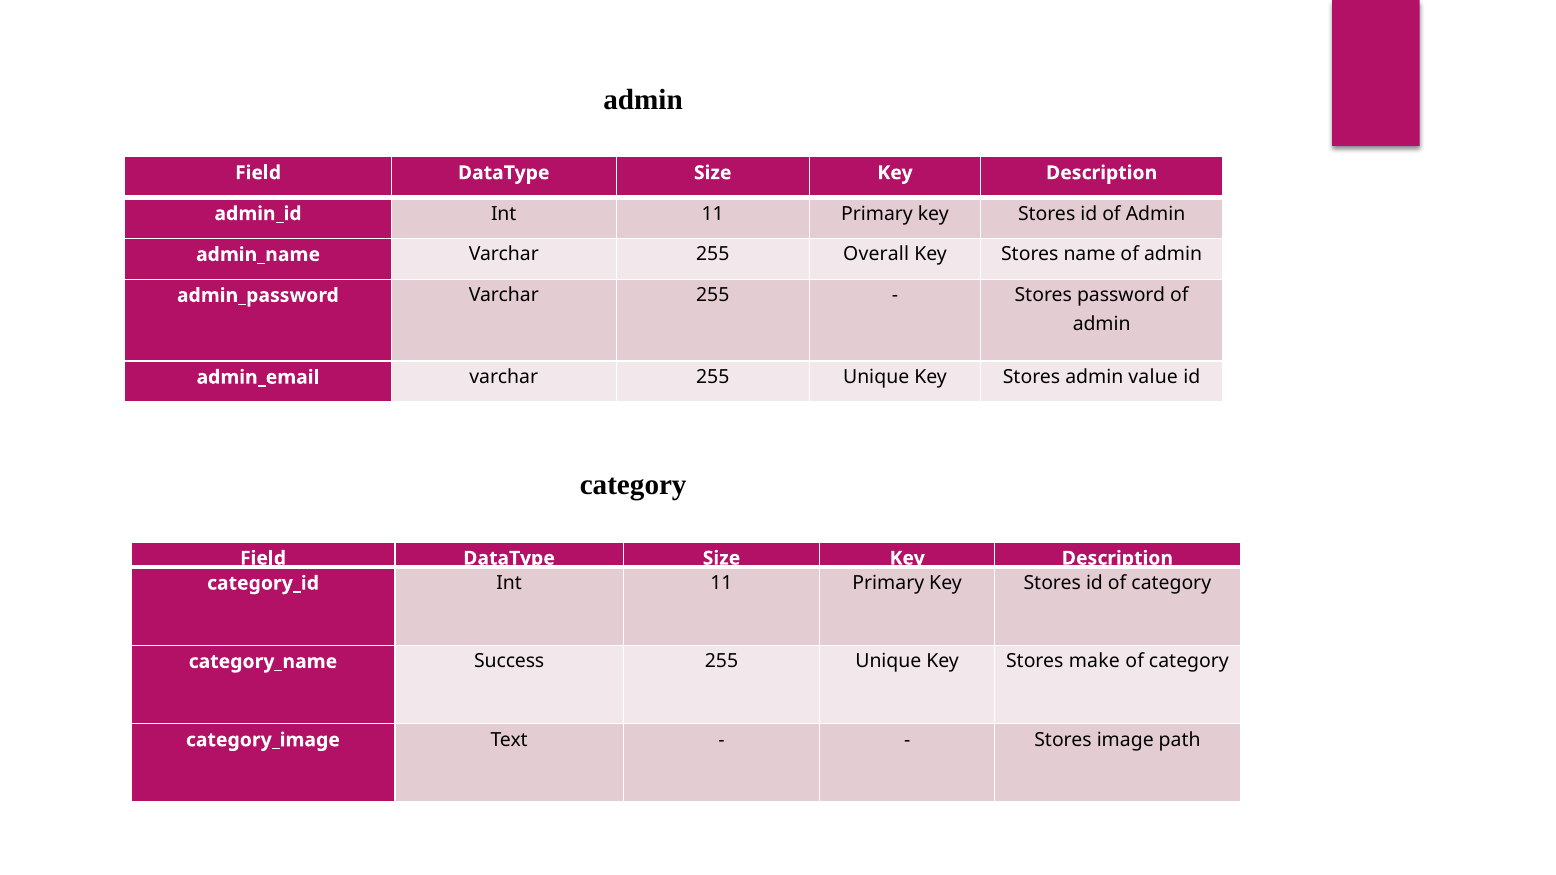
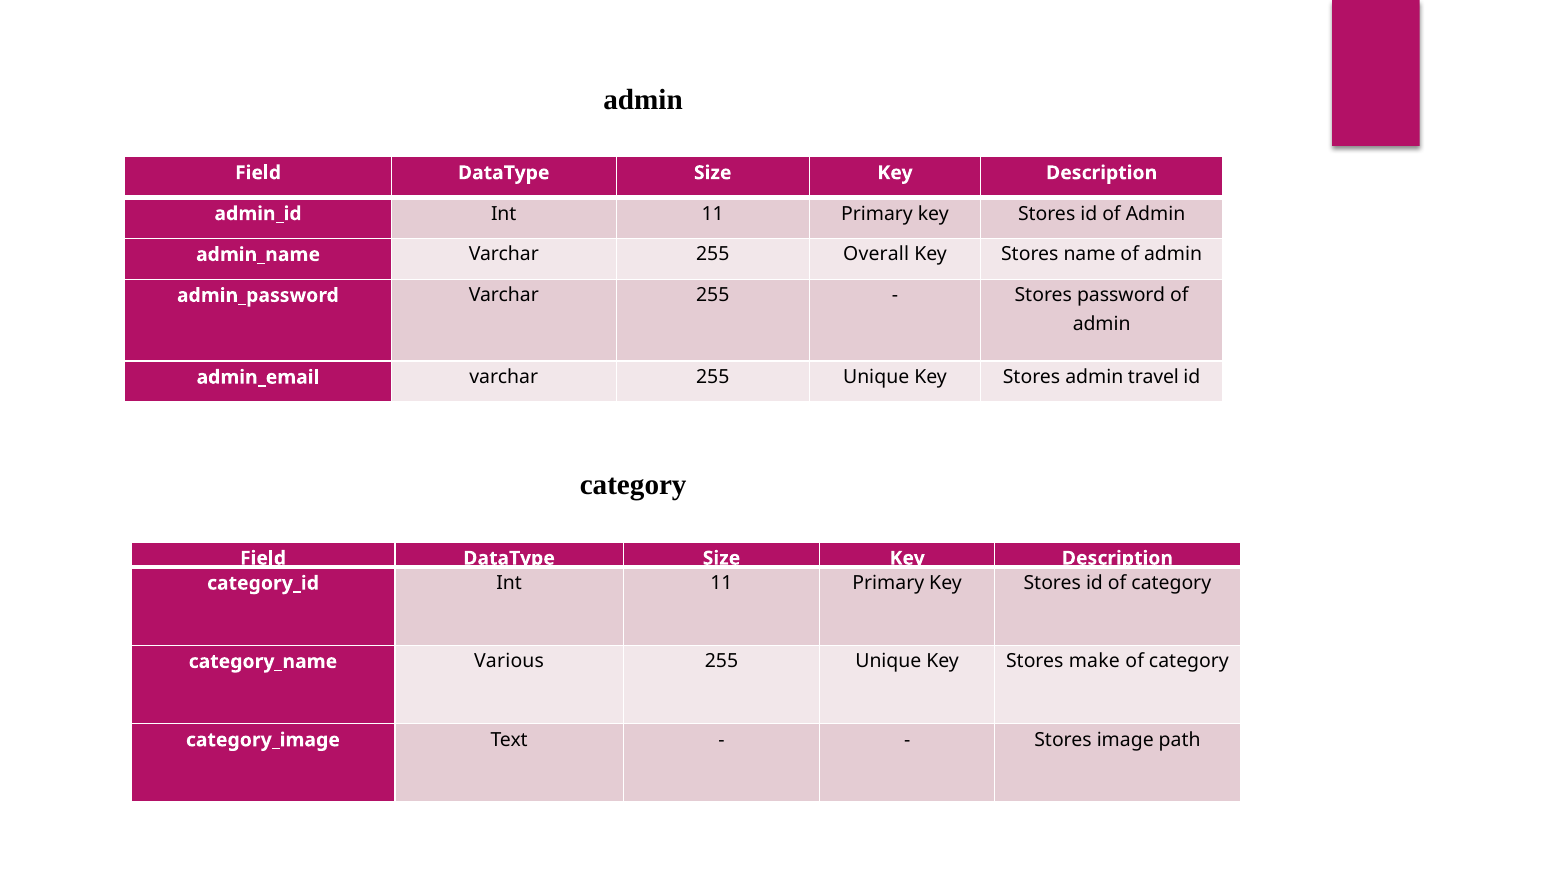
value: value -> travel
Success: Success -> Various
